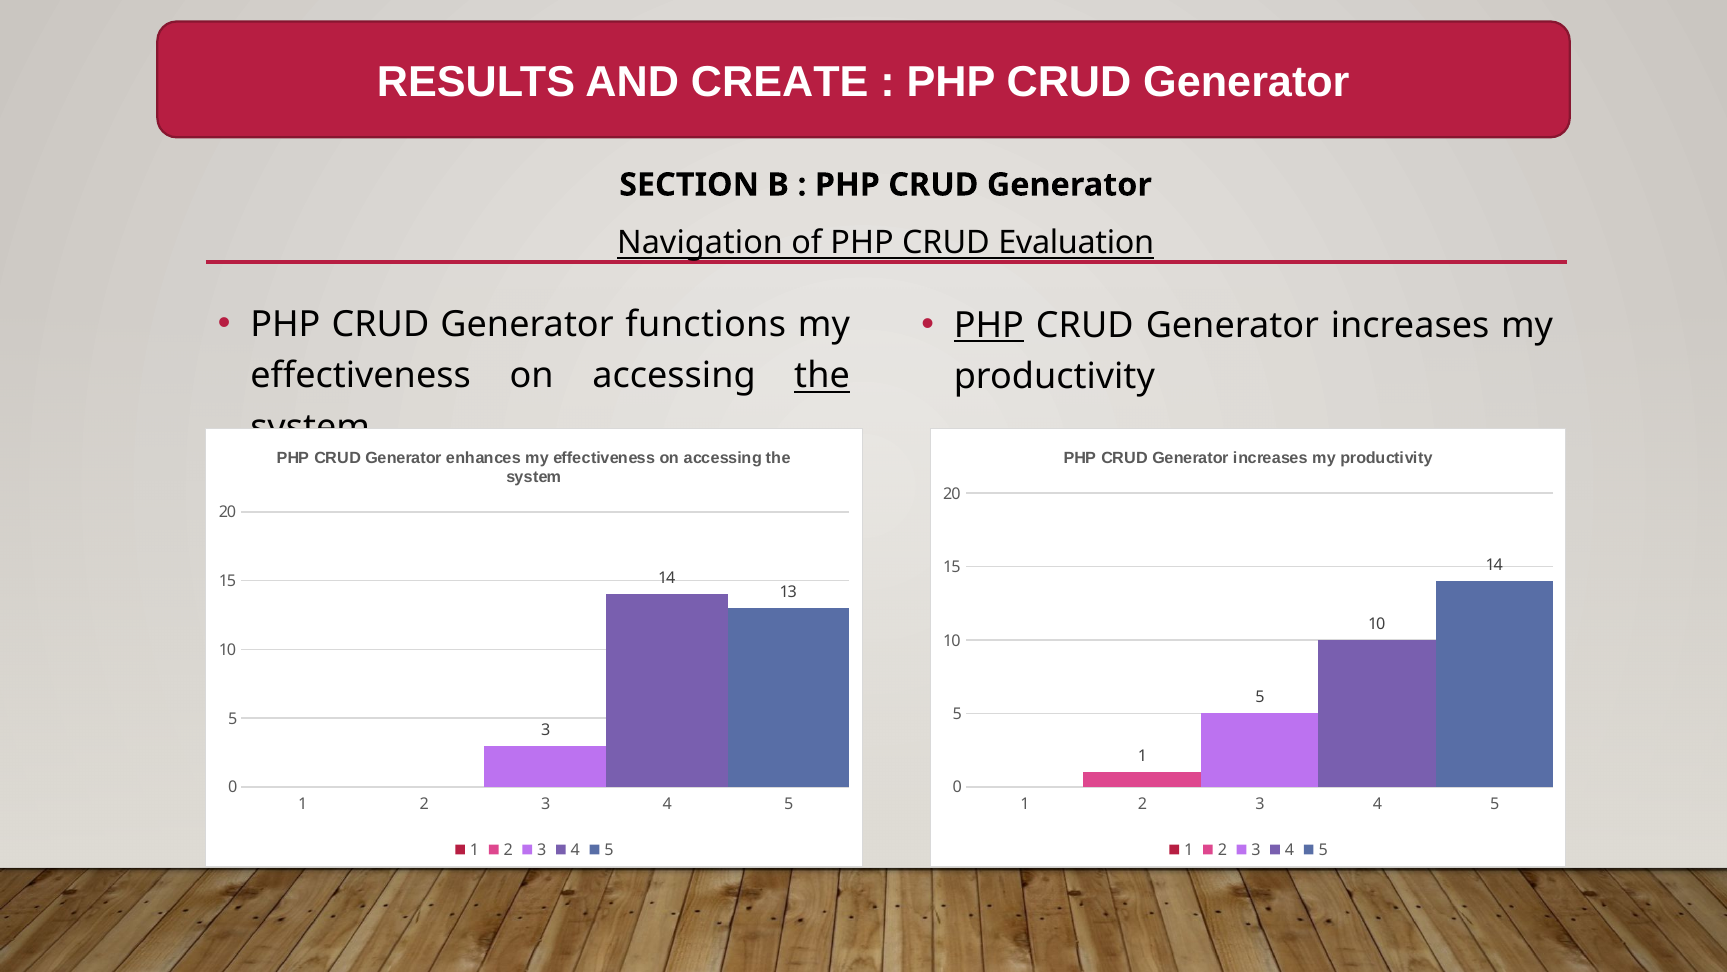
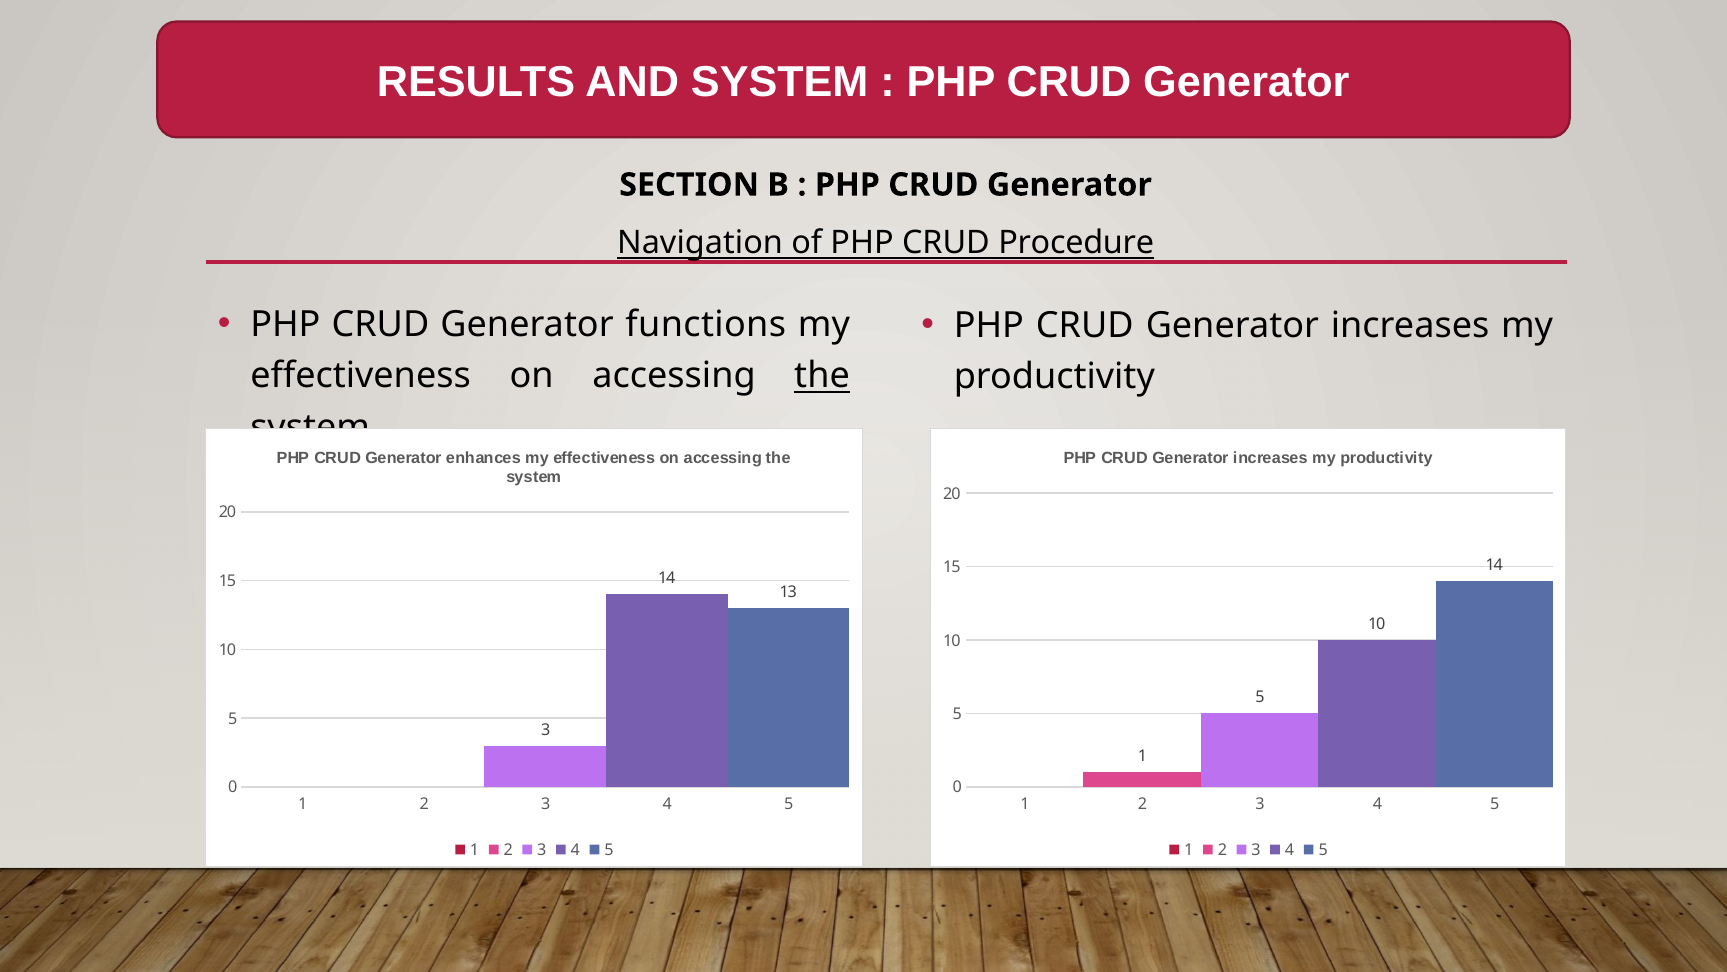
AND CREATE: CREATE -> SYSTEM
Evaluation: Evaluation -> Procedure
PHP at (989, 325) underline: present -> none
